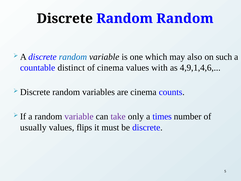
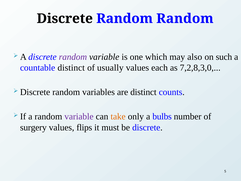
random at (73, 57) colour: blue -> purple
of cinema: cinema -> usually
with: with -> each
4,9,1,4,6: 4,9,1,4,6 -> 7,2,8,3,0
are cinema: cinema -> distinct
take colour: purple -> orange
times: times -> bulbs
usually: usually -> surgery
